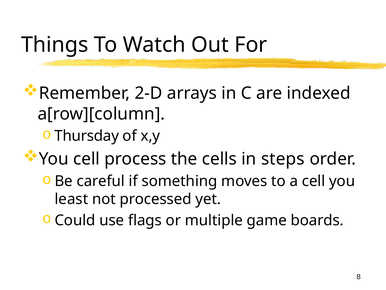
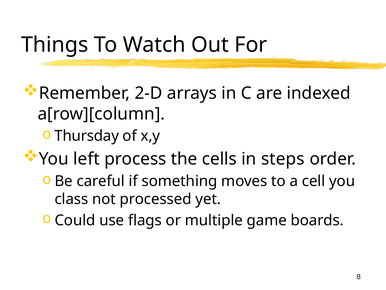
You cell: cell -> left
least: least -> class
